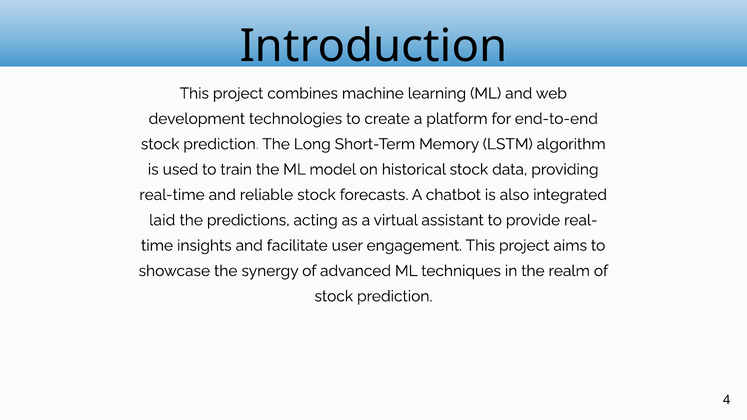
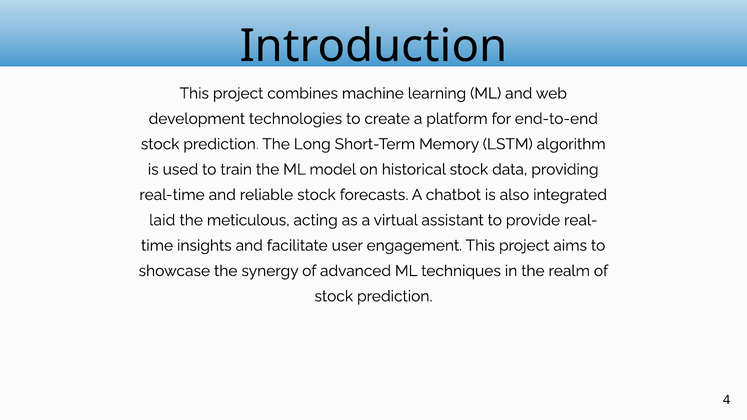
predictions: predictions -> meticulous
